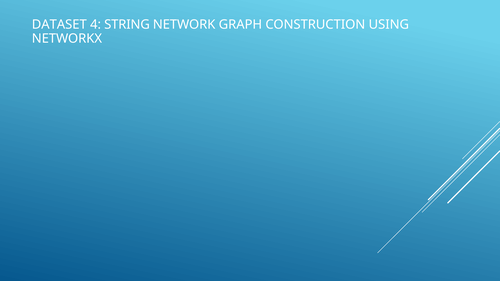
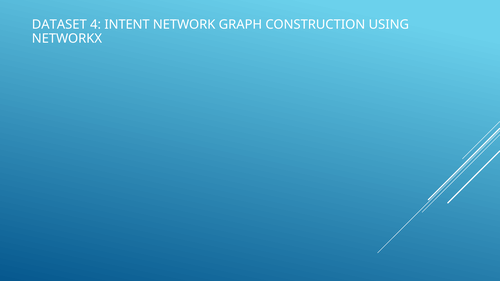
STRING: STRING -> INTENT
